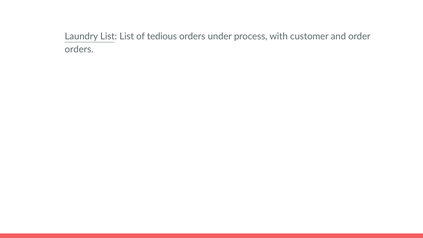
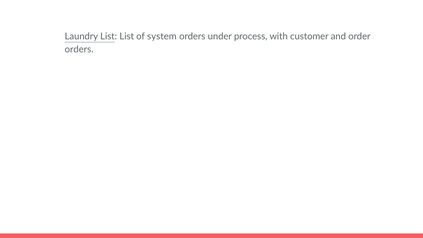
tedious: tedious -> system
